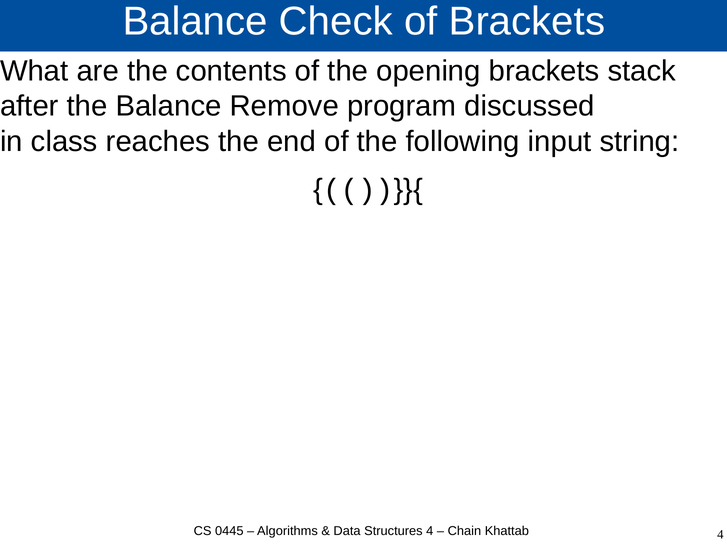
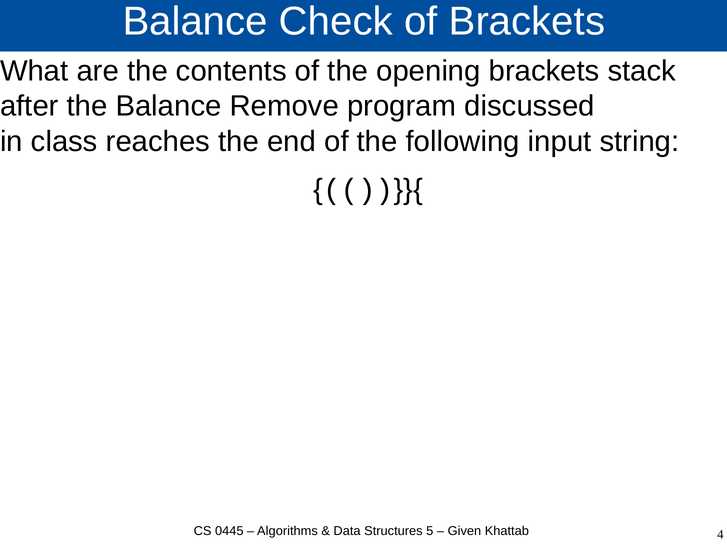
Structures 4: 4 -> 5
Chain: Chain -> Given
